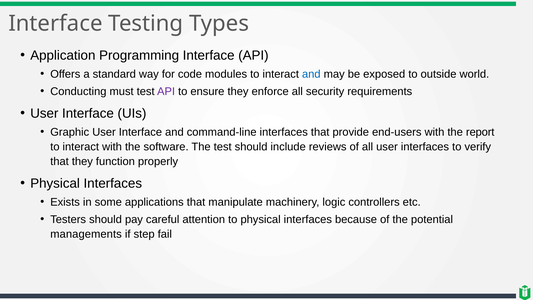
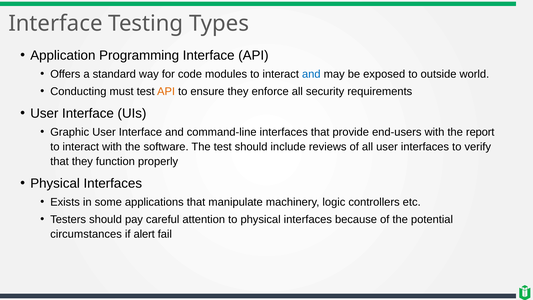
API at (166, 91) colour: purple -> orange
managements: managements -> circumstances
step: step -> alert
